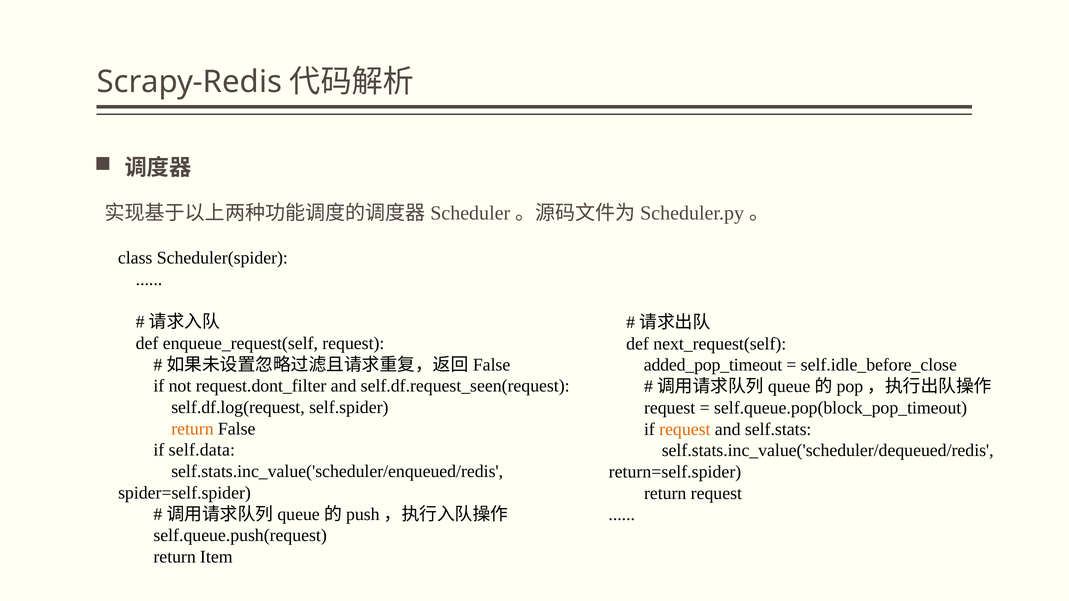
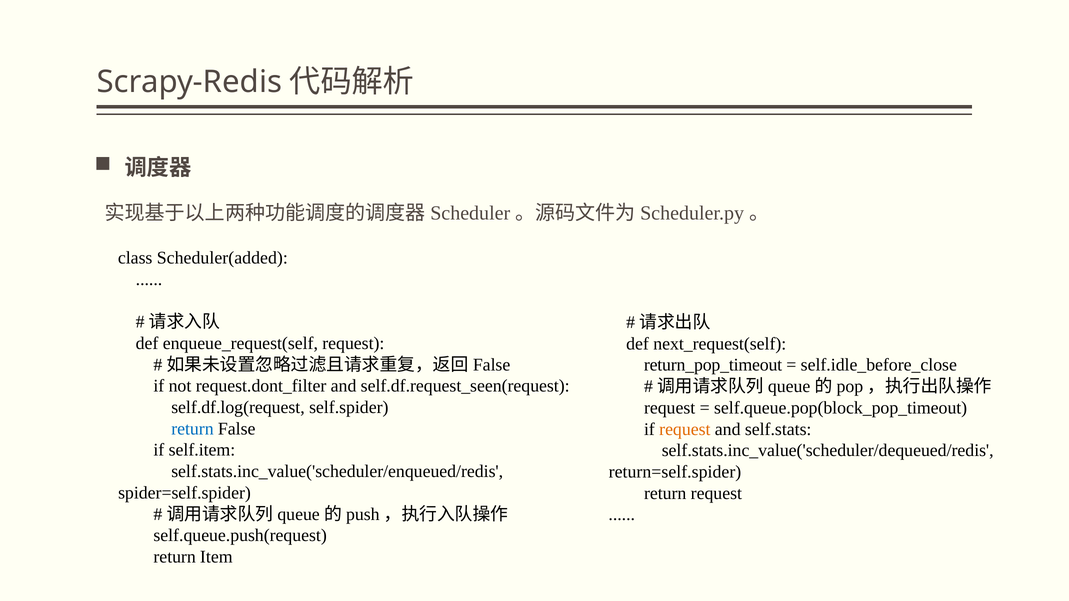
Scheduler(spider: Scheduler(spider -> Scheduler(added
added_pop_timeout: added_pop_timeout -> return_pop_timeout
return at (192, 429) colour: orange -> blue
self.data: self.data -> self.item
